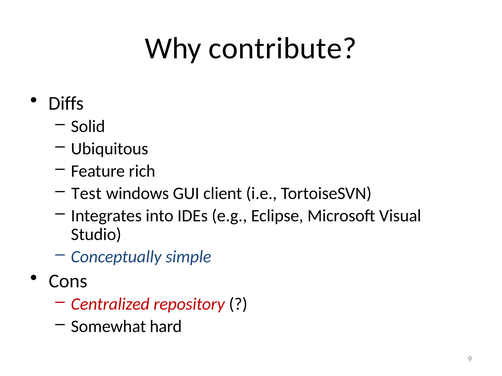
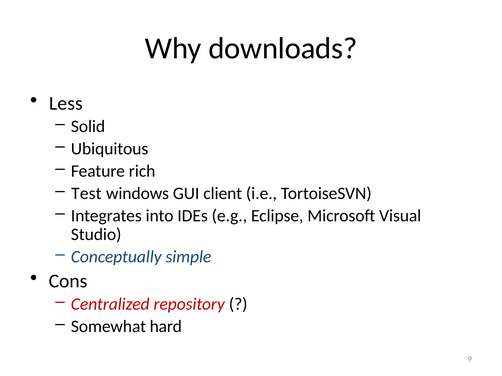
contribute: contribute -> downloads
Diffs: Diffs -> Less
